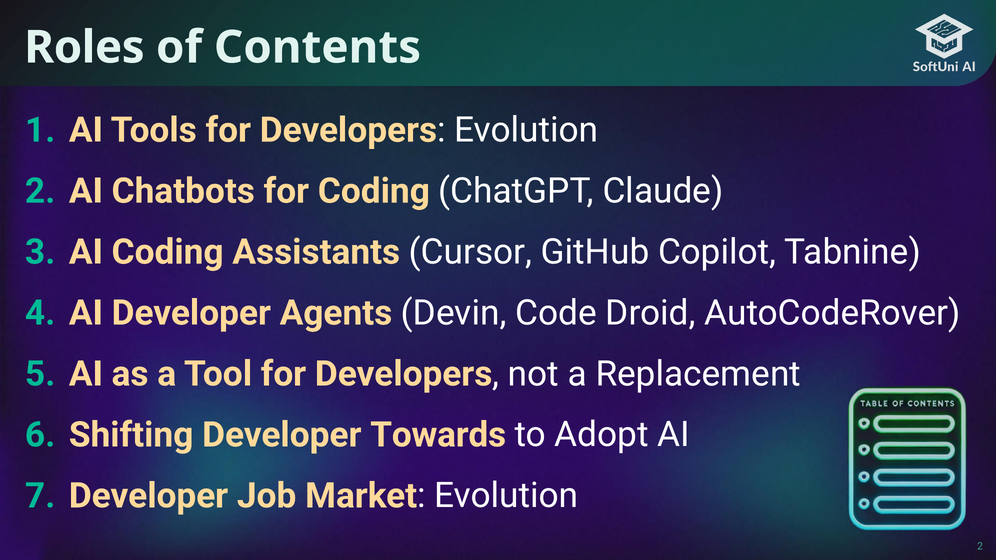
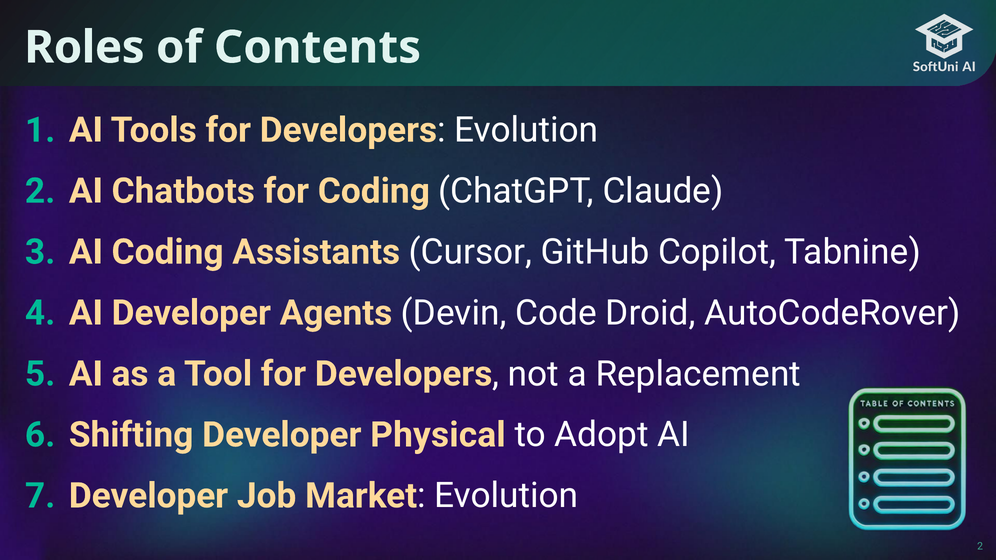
Towards: Towards -> Physical
